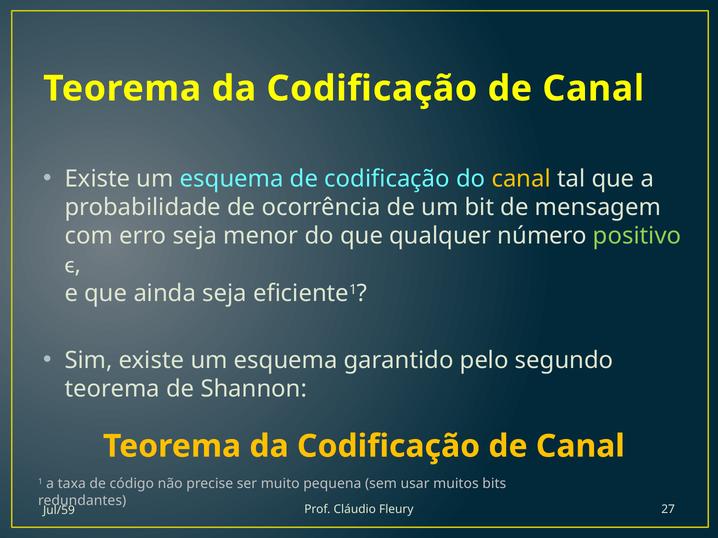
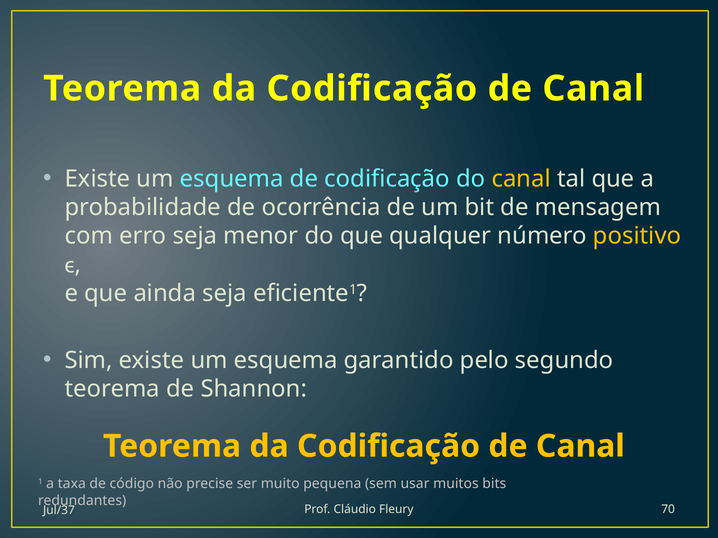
positivo colour: light green -> yellow
27: 27 -> 70
Jul/59: Jul/59 -> Jul/37
